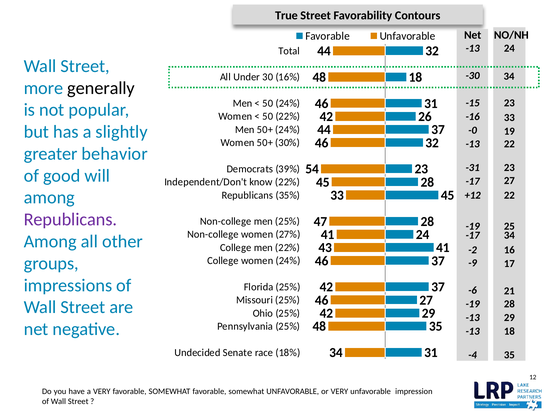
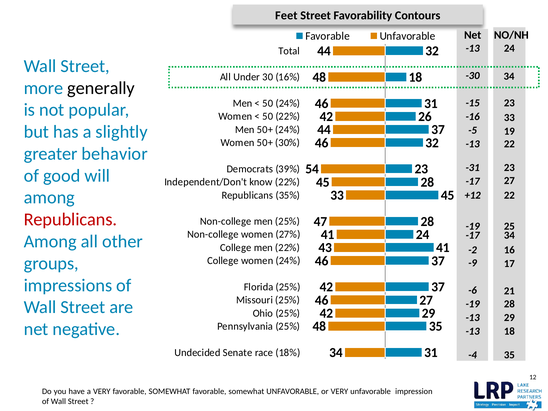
True: True -> Feet
-0: -0 -> -5
Republicans at (70, 220) colour: purple -> red
